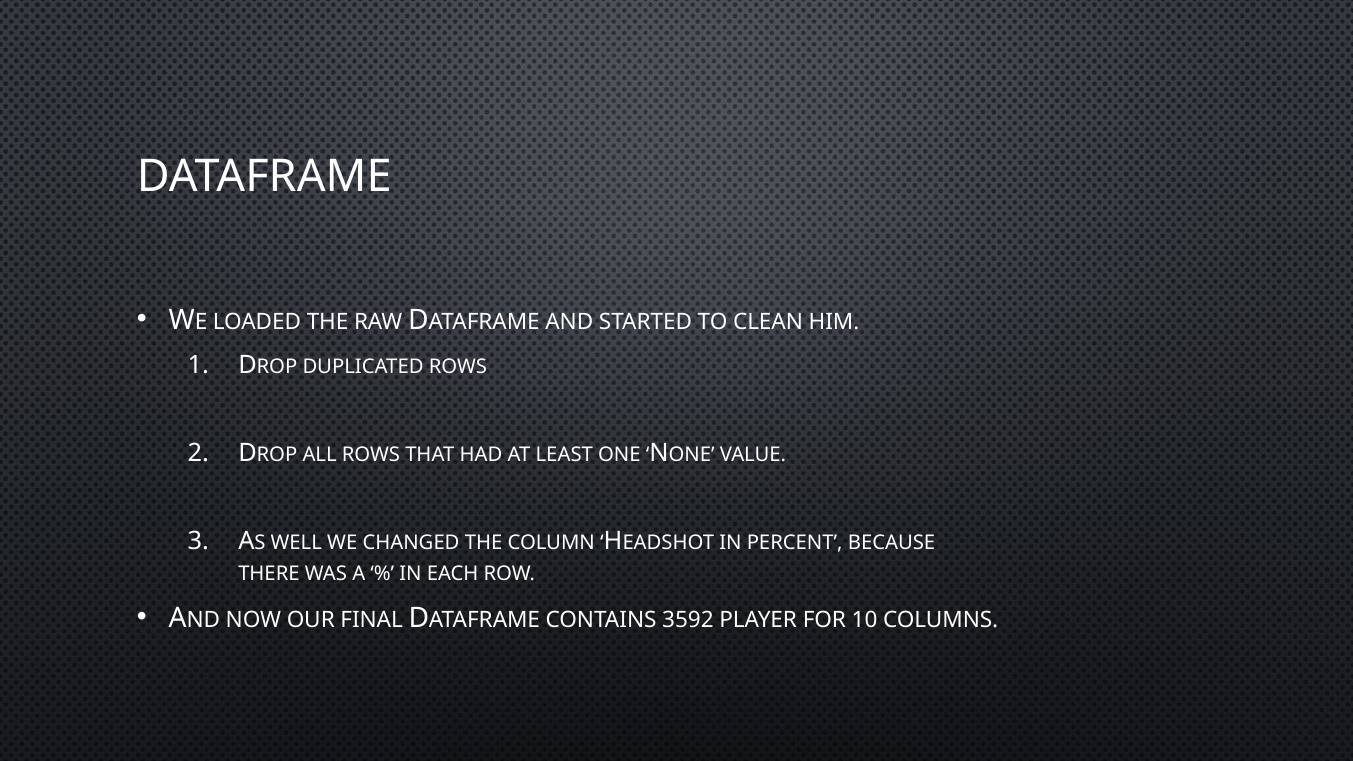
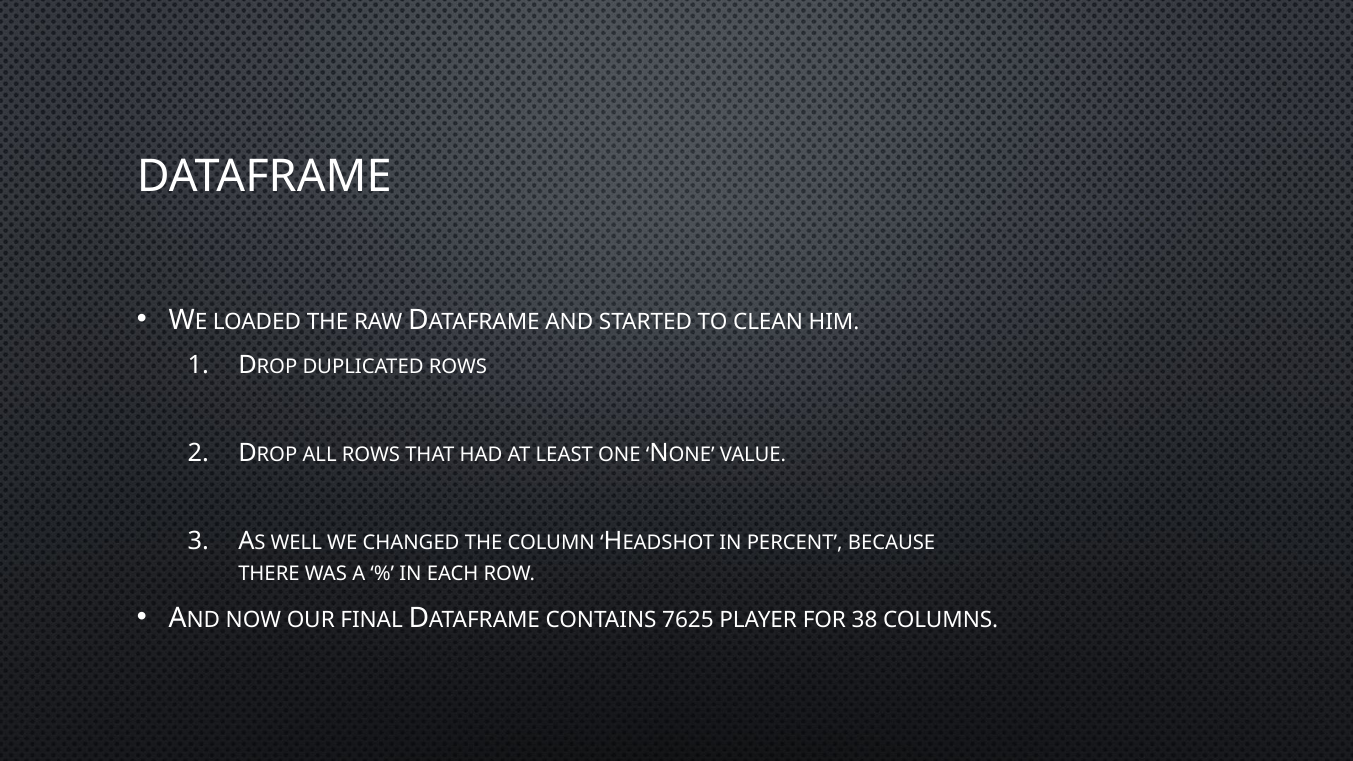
3592: 3592 -> 7625
10: 10 -> 38
